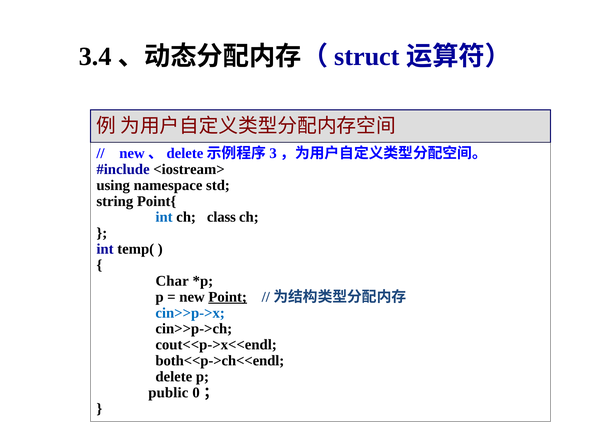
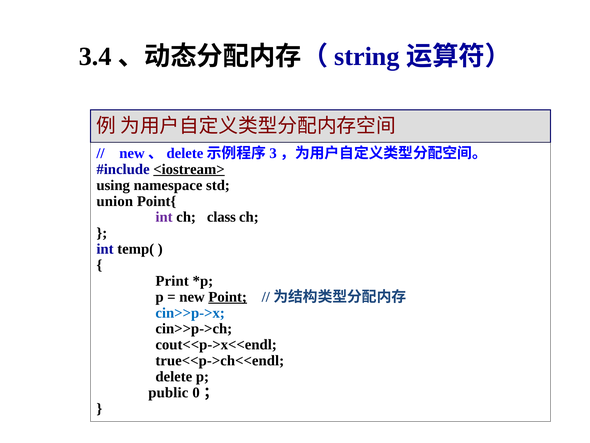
struct: struct -> string
<iostream> underline: none -> present
string: string -> union
int at (164, 217) colour: blue -> purple
Char: Char -> Print
both<<p->ch<<endl: both<<p->ch<<endl -> true<<p->ch<<endl
